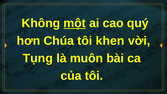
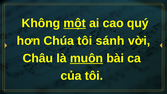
khen: khen -> sánh
Tụng: Tụng -> Châu
muôn underline: none -> present
